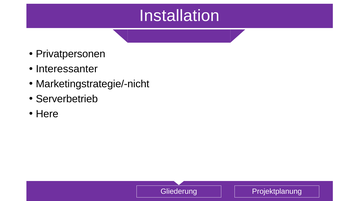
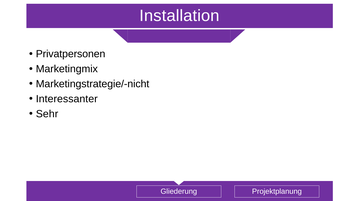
Interessanter: Interessanter -> Marketingmix
Serverbetrieb: Serverbetrieb -> Interessanter
Here: Here -> Sehr
